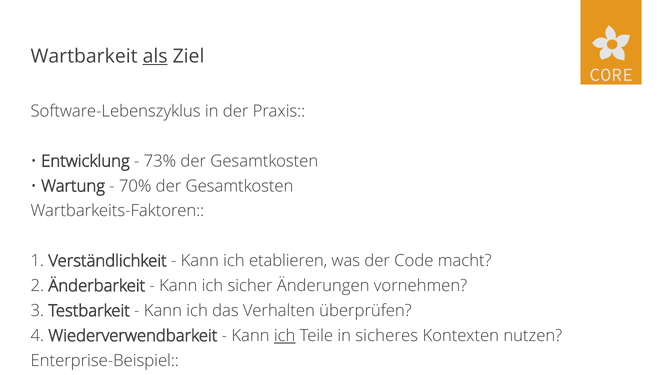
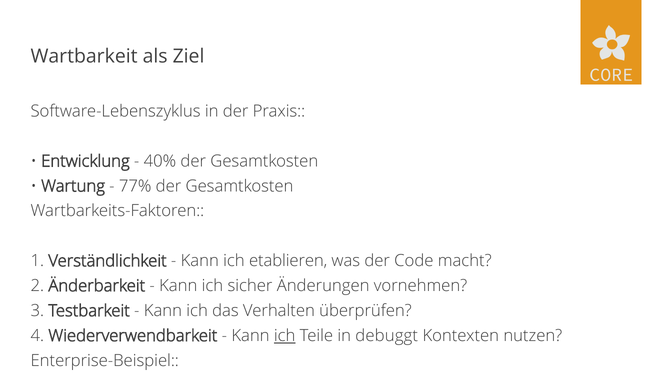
als underline: present -> none
73%: 73% -> 40%
70%: 70% -> 77%
sicheres: sicheres -> debuggt
